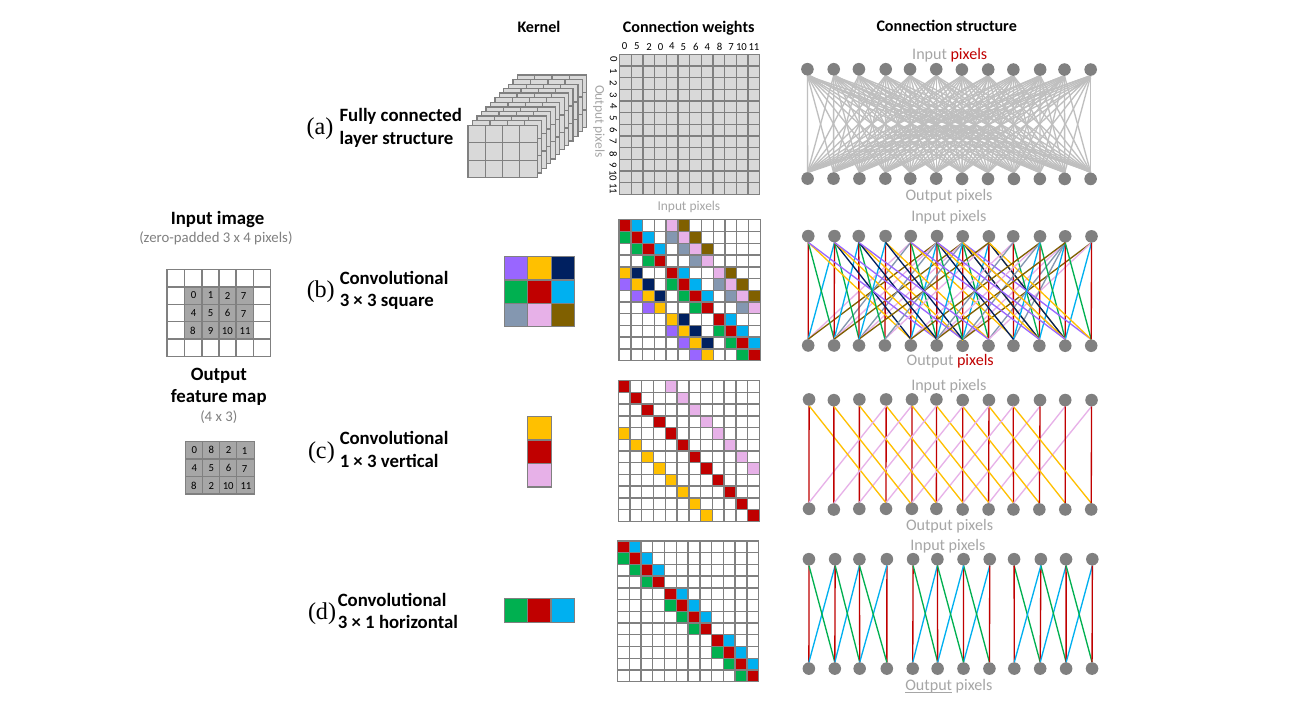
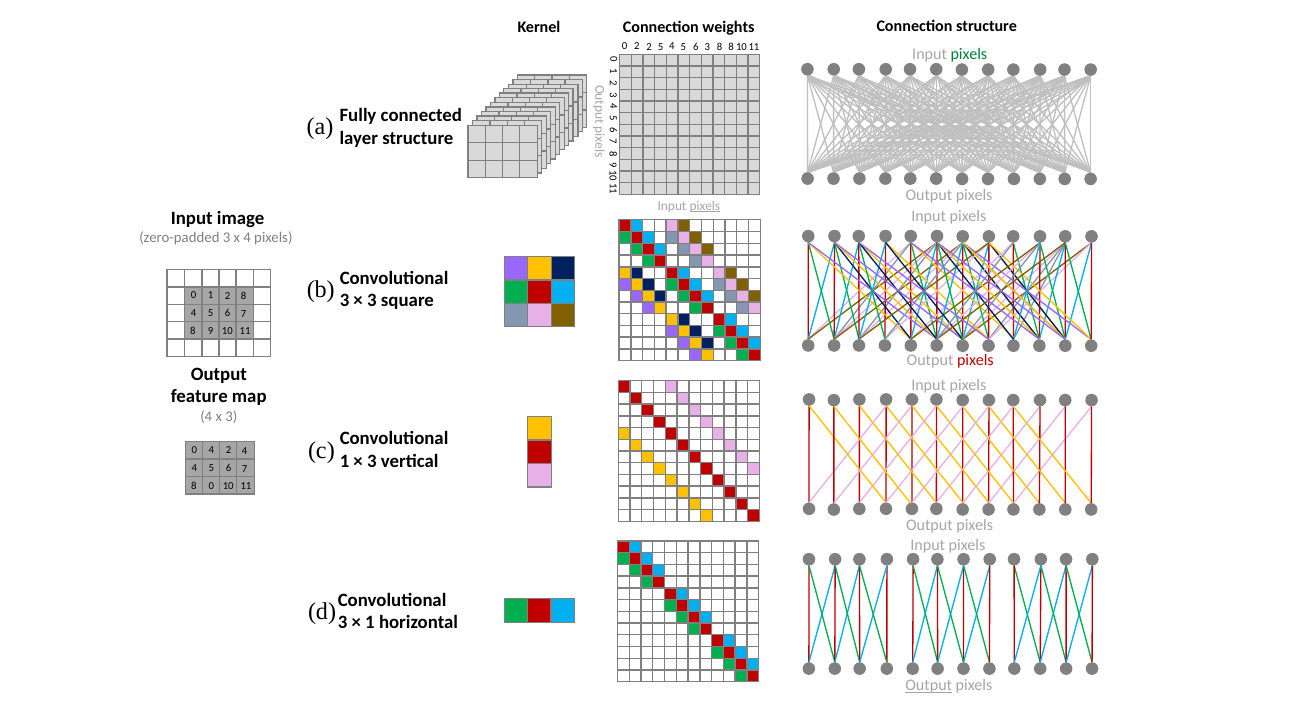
0 5: 5 -> 2
2 0: 0 -> 5
6 4: 4 -> 3
7 at (731, 47): 7 -> 8
pixels at (969, 54) colour: red -> green
pixels at (705, 206) underline: none -> present
2 7: 7 -> 8
0 8: 8 -> 4
2 1: 1 -> 4
2 at (211, 486): 2 -> 0
